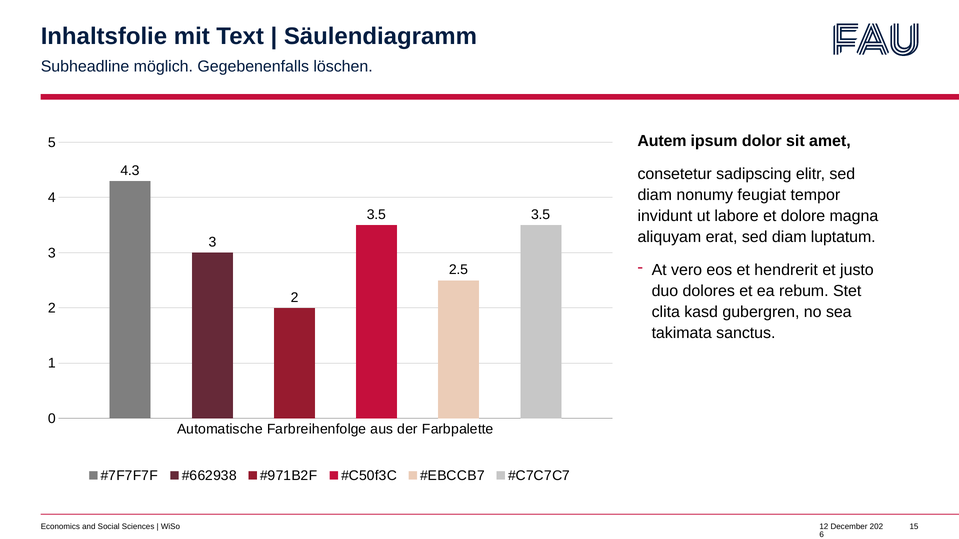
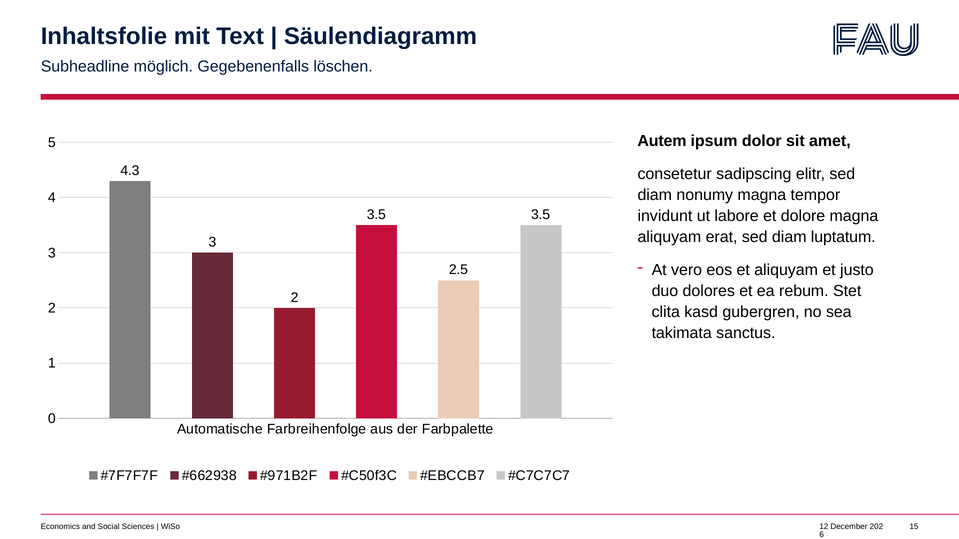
nonumy feugiat: feugiat -> magna
et hendrerit: hendrerit -> aliquyam
